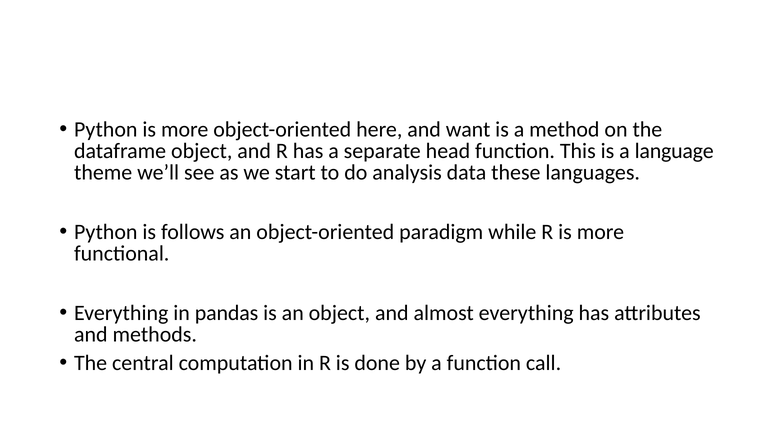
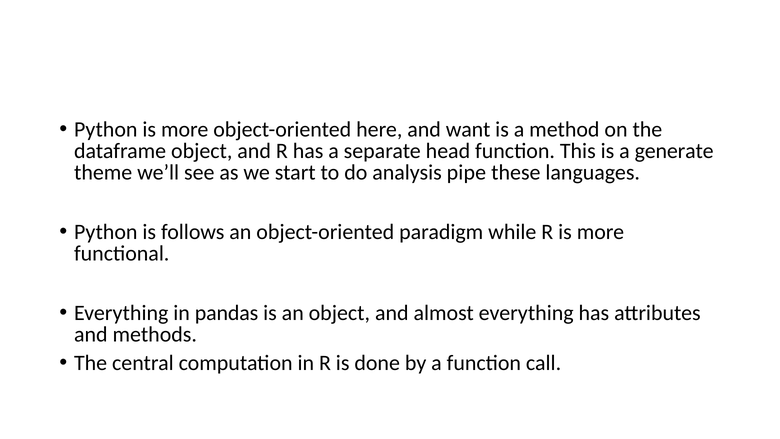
language: language -> generate
data: data -> pipe
